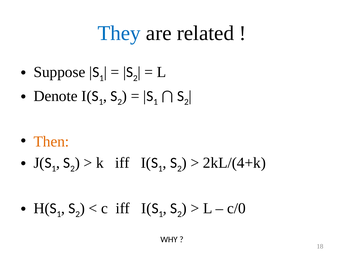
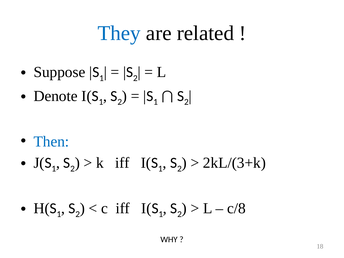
Then colour: orange -> blue
2kL/(4+k: 2kL/(4+k -> 2kL/(3+k
c/0: c/0 -> c/8
